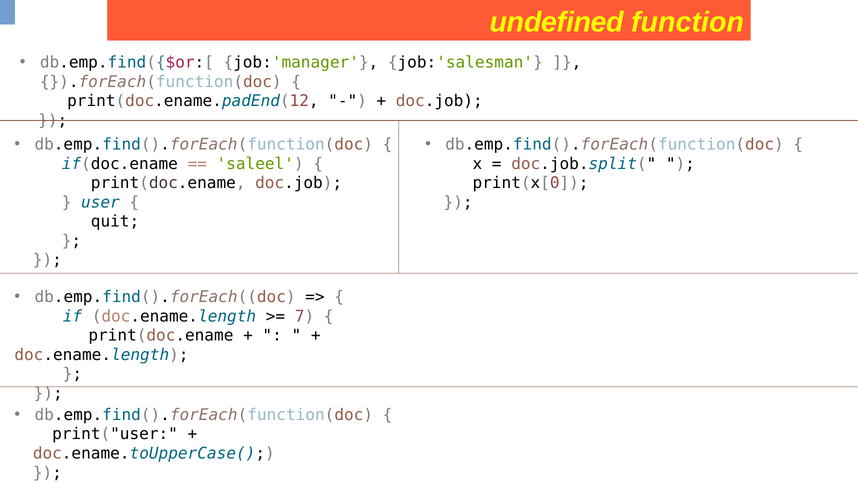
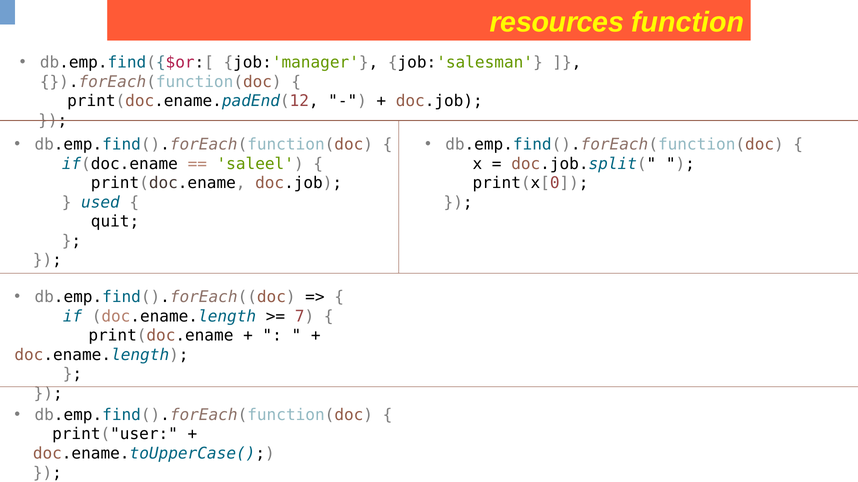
undefined: undefined -> resources
user: user -> used
